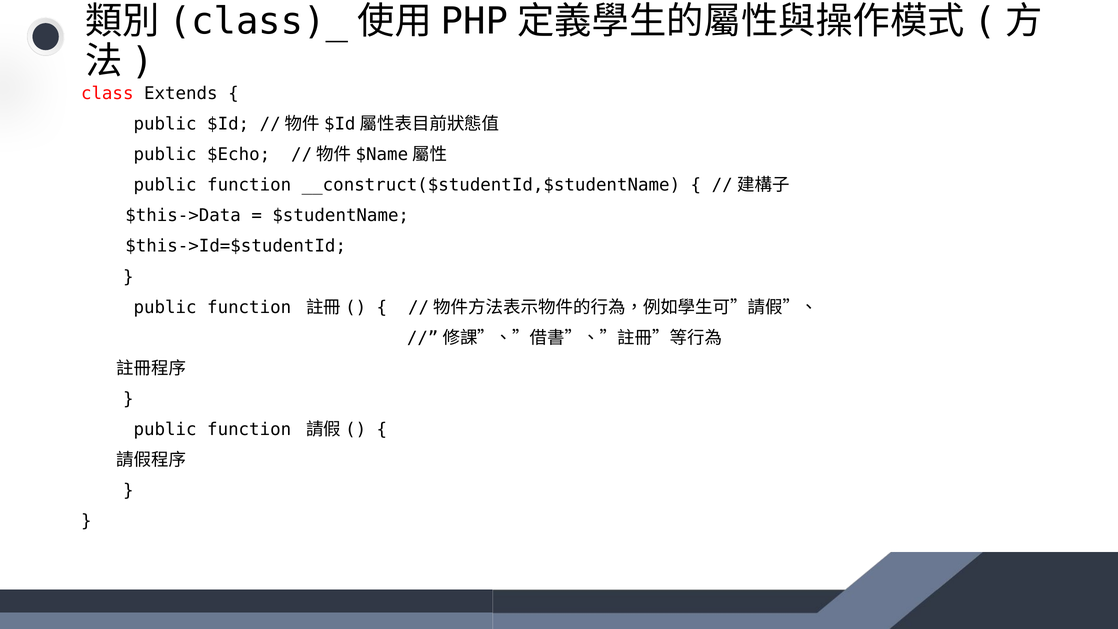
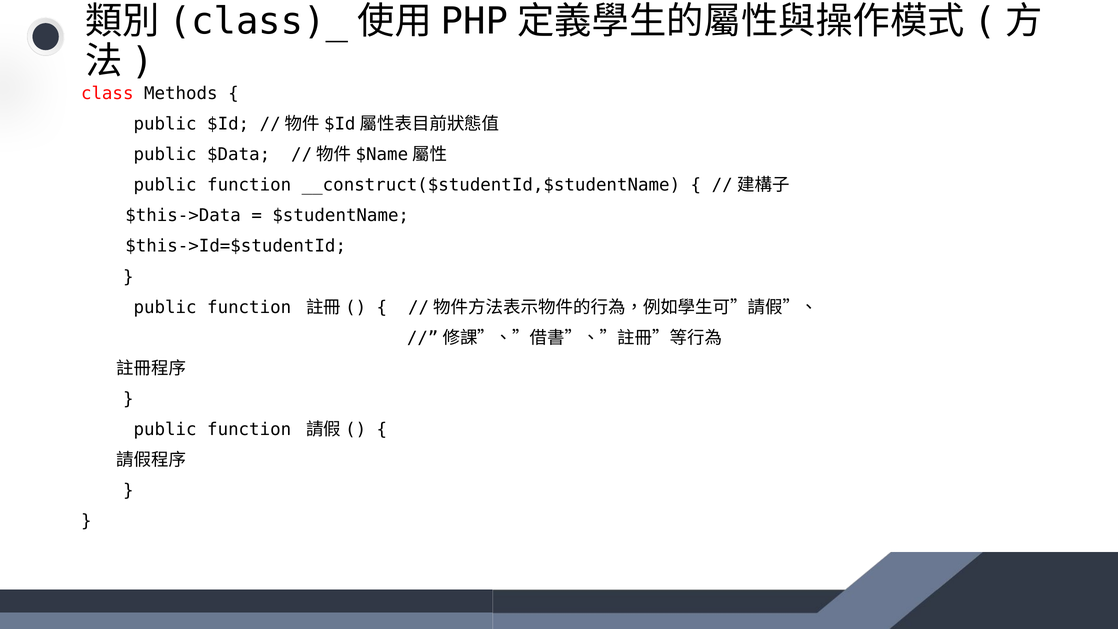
Extends: Extends -> Methods
$Echo: $Echo -> $Data
